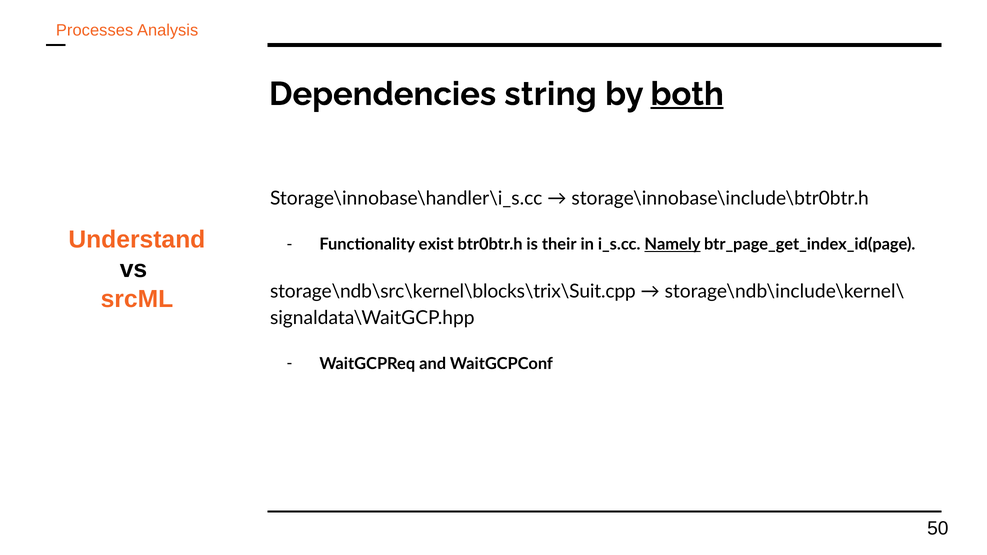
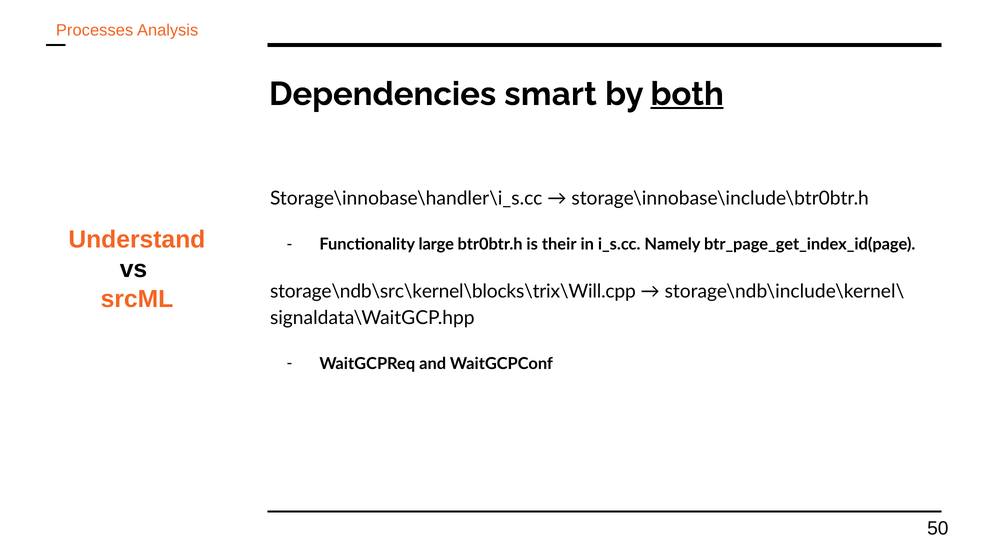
string: string -> smart
exist: exist -> large
Namely underline: present -> none
storage\ndb\src\kernel\blocks\trix\Suit.cpp: storage\ndb\src\kernel\blocks\trix\Suit.cpp -> storage\ndb\src\kernel\blocks\trix\Will.cpp
